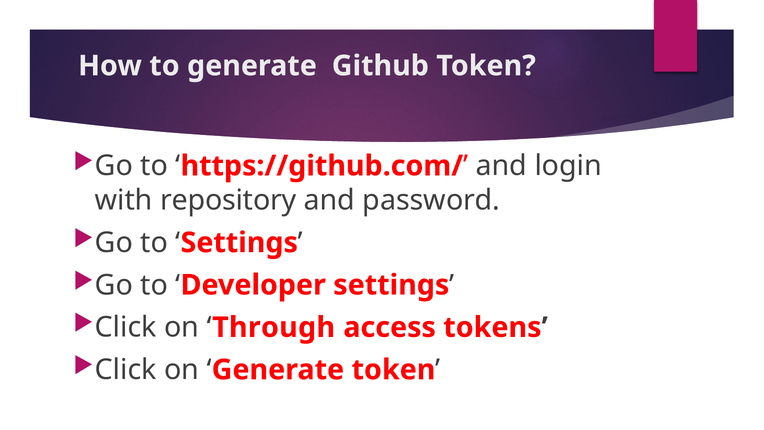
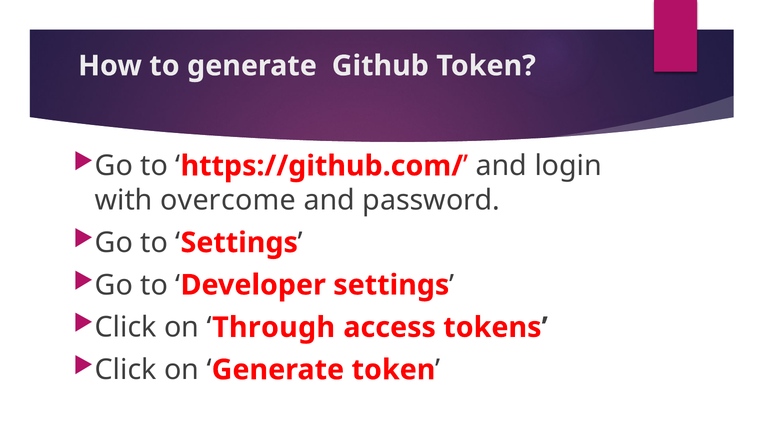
repository: repository -> overcome
